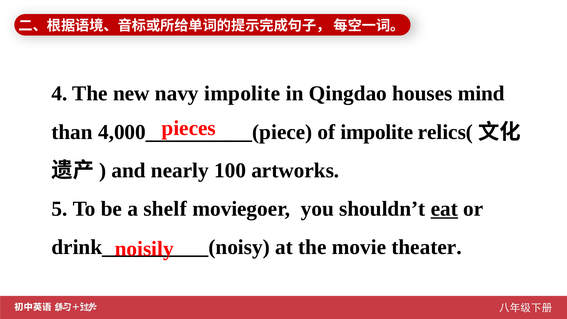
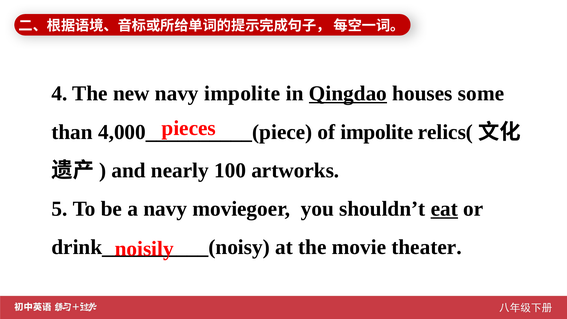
Qingdao underline: none -> present
mind: mind -> some
a shelf: shelf -> navy
